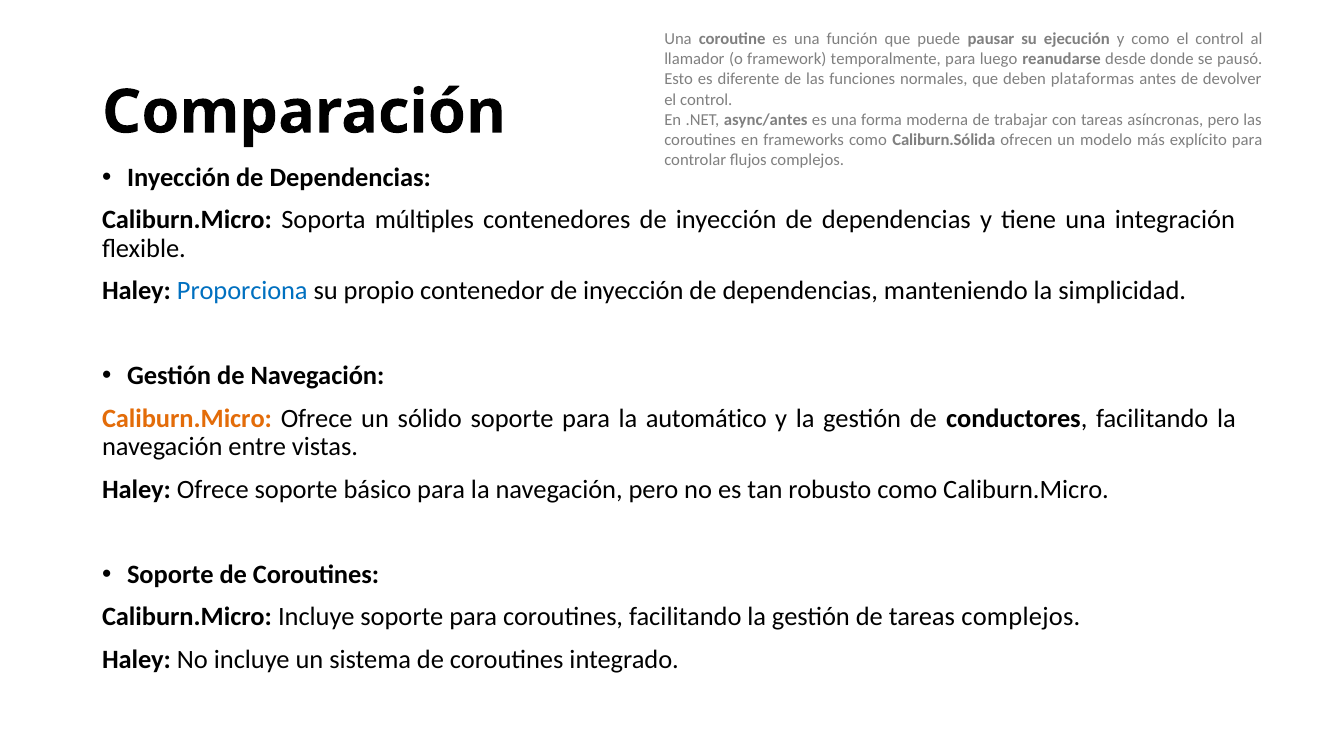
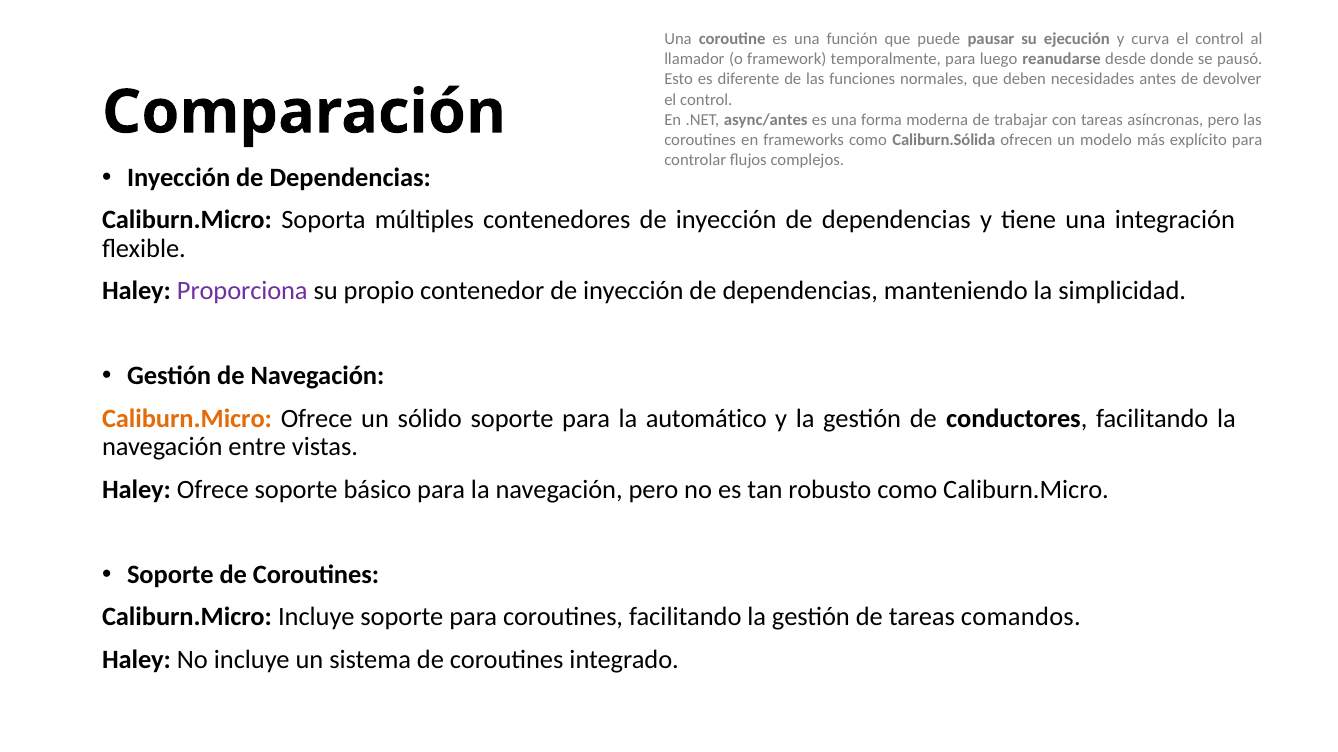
y como: como -> curva
plataformas: plataformas -> necesidades
Proporciona colour: blue -> purple
tareas complejos: complejos -> comandos
